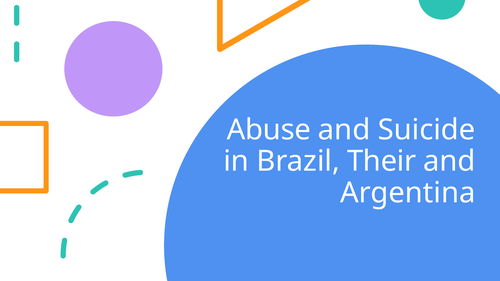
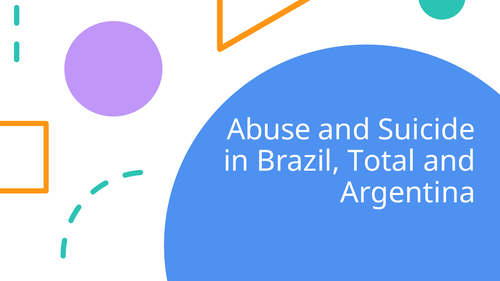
Their: Their -> Total
